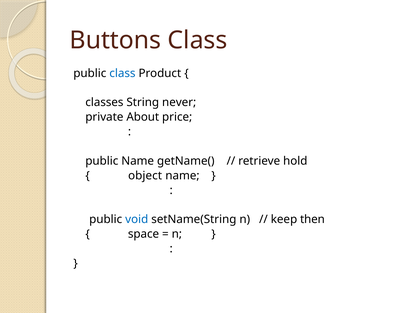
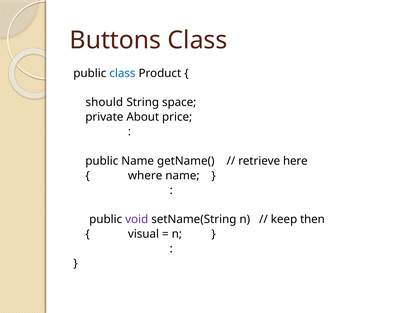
classes: classes -> should
never: never -> space
hold: hold -> here
object: object -> where
void colour: blue -> purple
space: space -> visual
